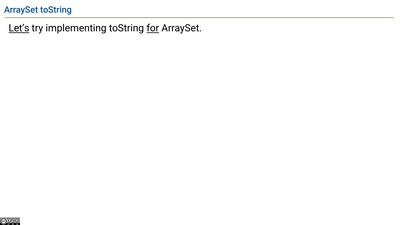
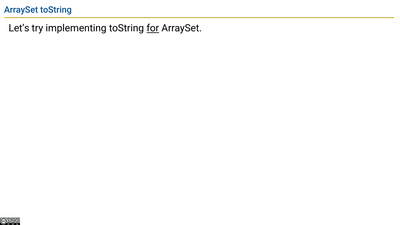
Let’s underline: present -> none
